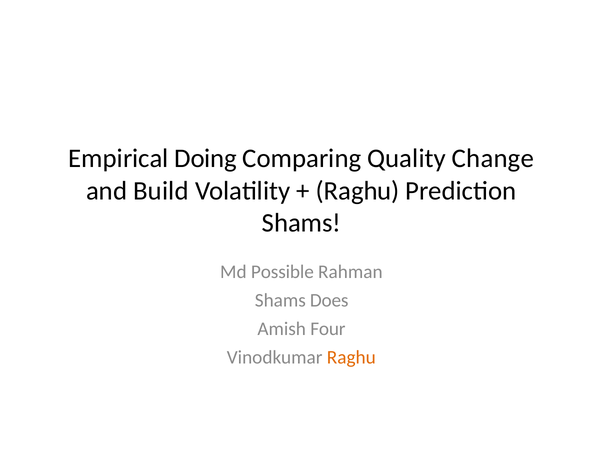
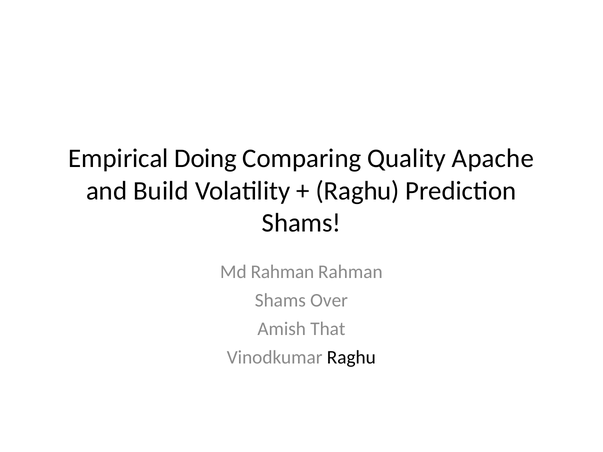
Change: Change -> Apache
Md Possible: Possible -> Rahman
Does: Does -> Over
Four: Four -> That
Raghu at (351, 358) colour: orange -> black
